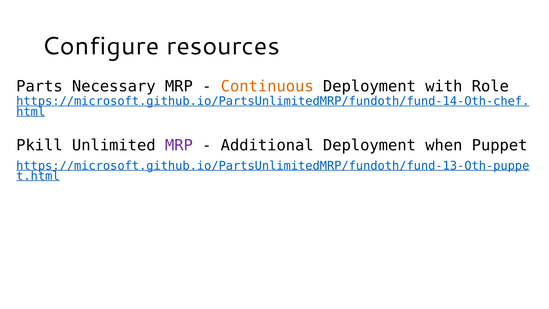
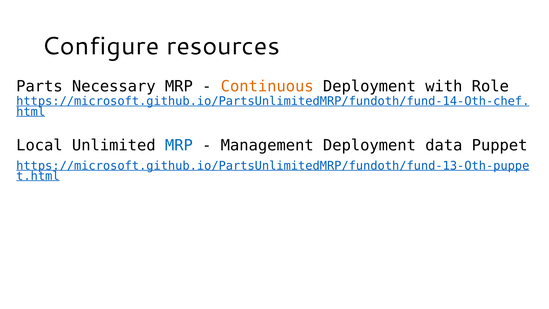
Pkill: Pkill -> Local
MRP at (179, 145) colour: purple -> blue
Additional: Additional -> Management
when: when -> data
